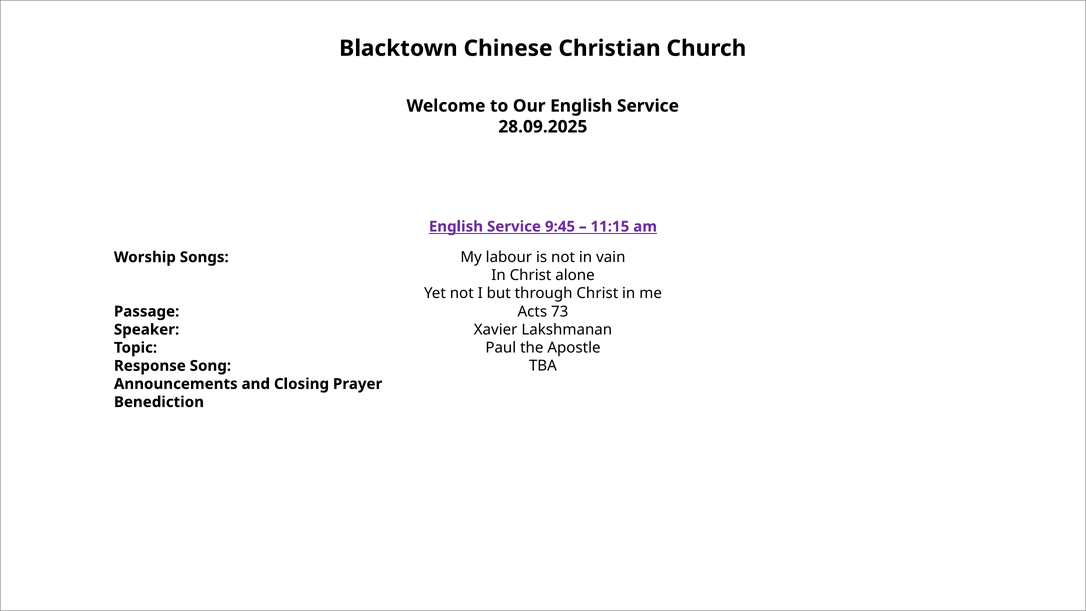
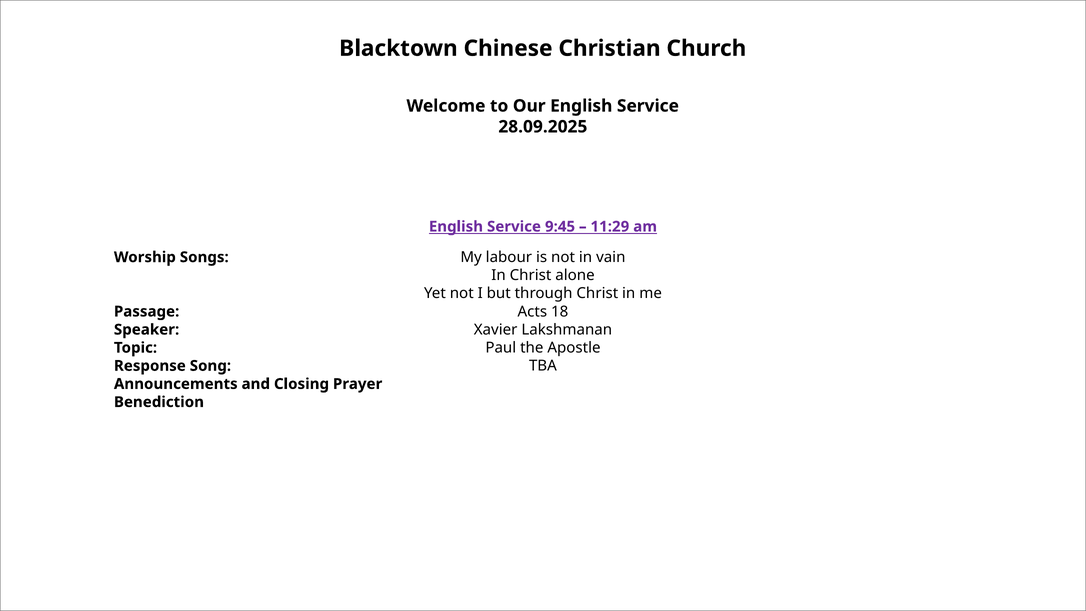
11:15: 11:15 -> 11:29
73: 73 -> 18
